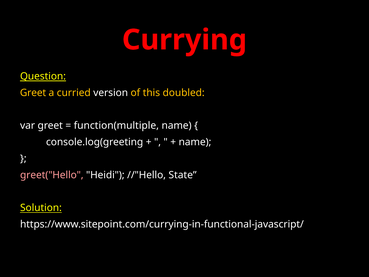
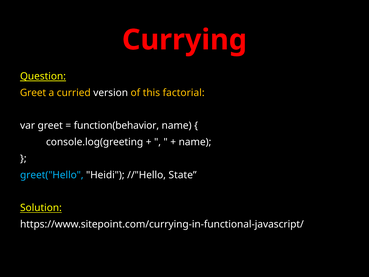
doubled: doubled -> factorial
function(multiple: function(multiple -> function(behavior
greet("Hello colour: pink -> light blue
